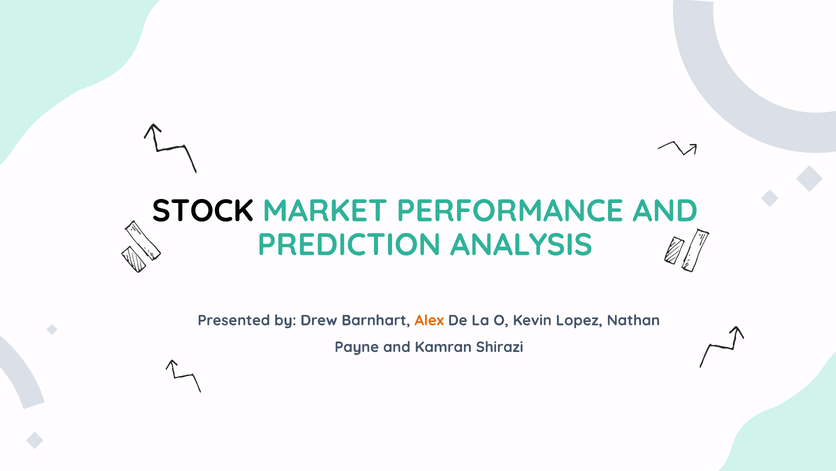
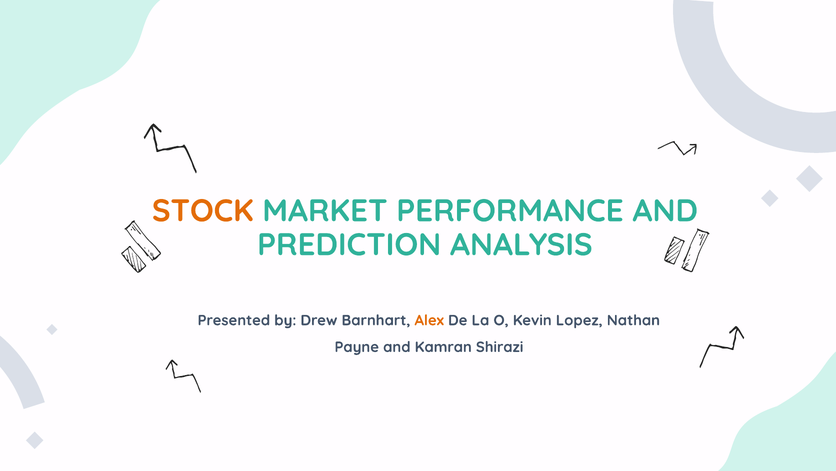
STOCK colour: black -> orange
